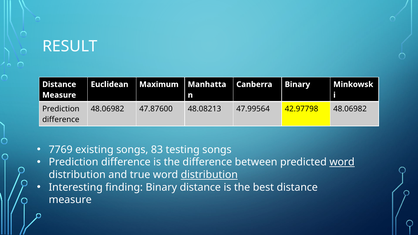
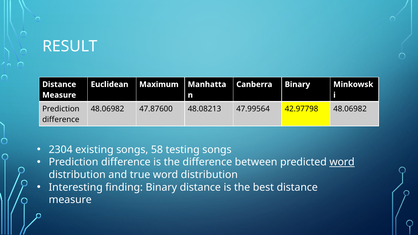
7769: 7769 -> 2304
83: 83 -> 58
distribution at (209, 175) underline: present -> none
